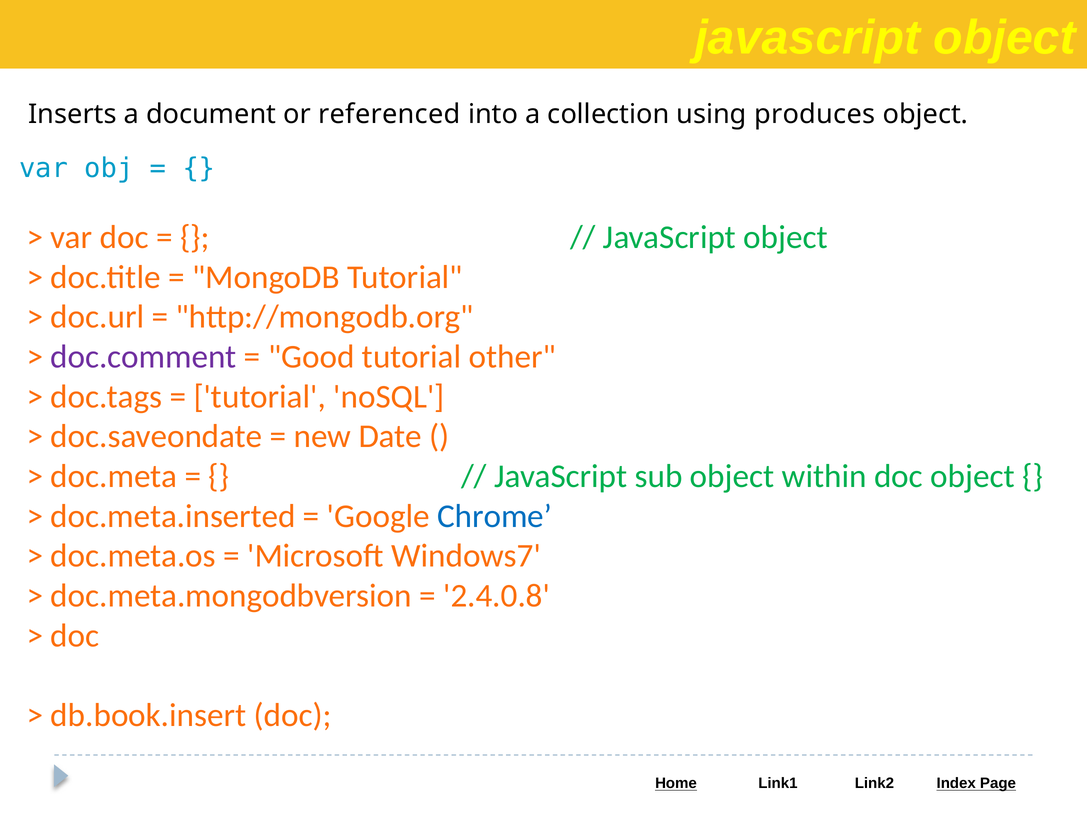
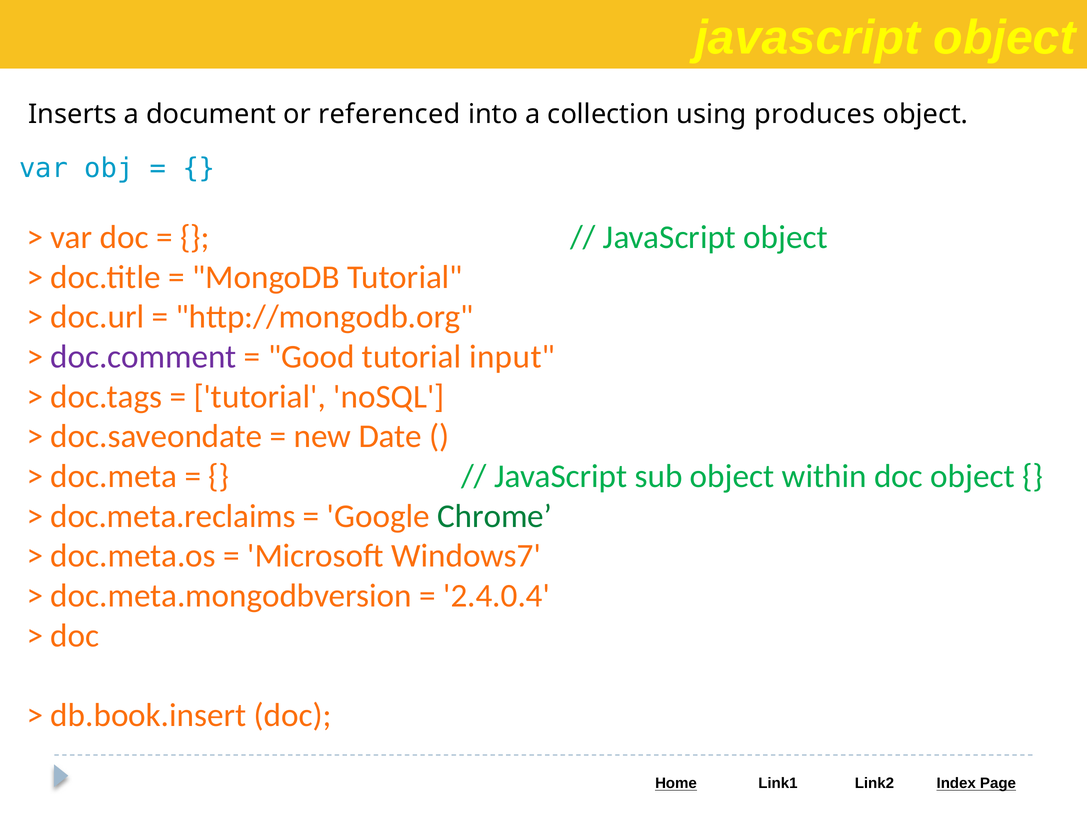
other: other -> input
doc.meta.inserted: doc.meta.inserted -> doc.meta.reclaims
Chrome colour: blue -> green
2.4.0.8: 2.4.0.8 -> 2.4.0.4
